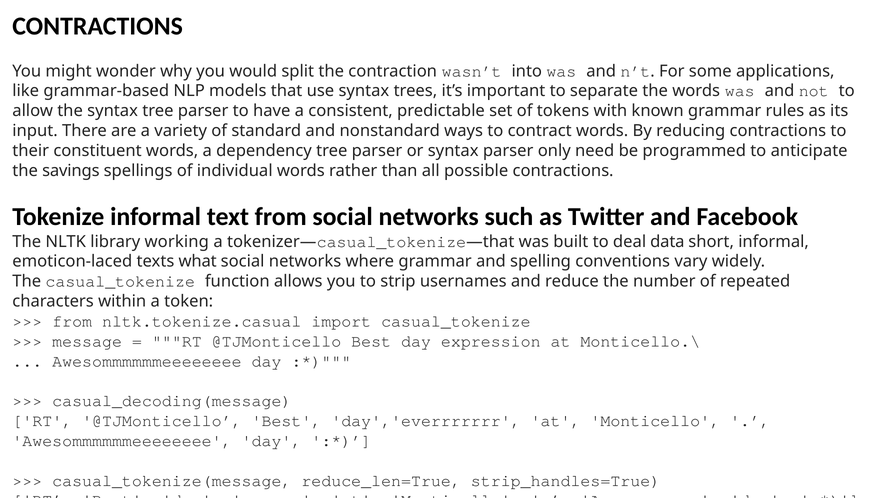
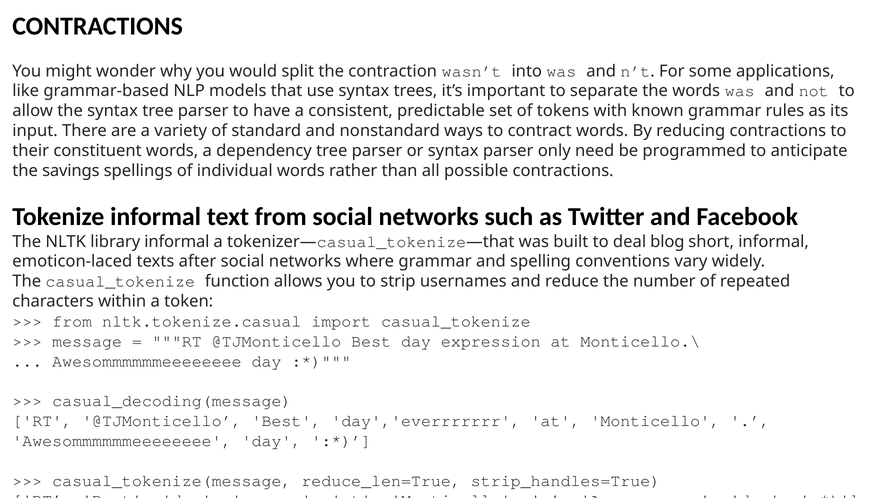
library working: working -> informal
data: data -> blog
what: what -> after
